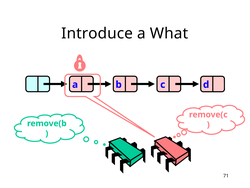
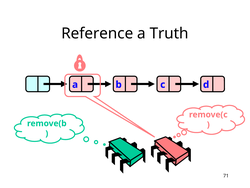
Introduce: Introduce -> Reference
What: What -> Truth
